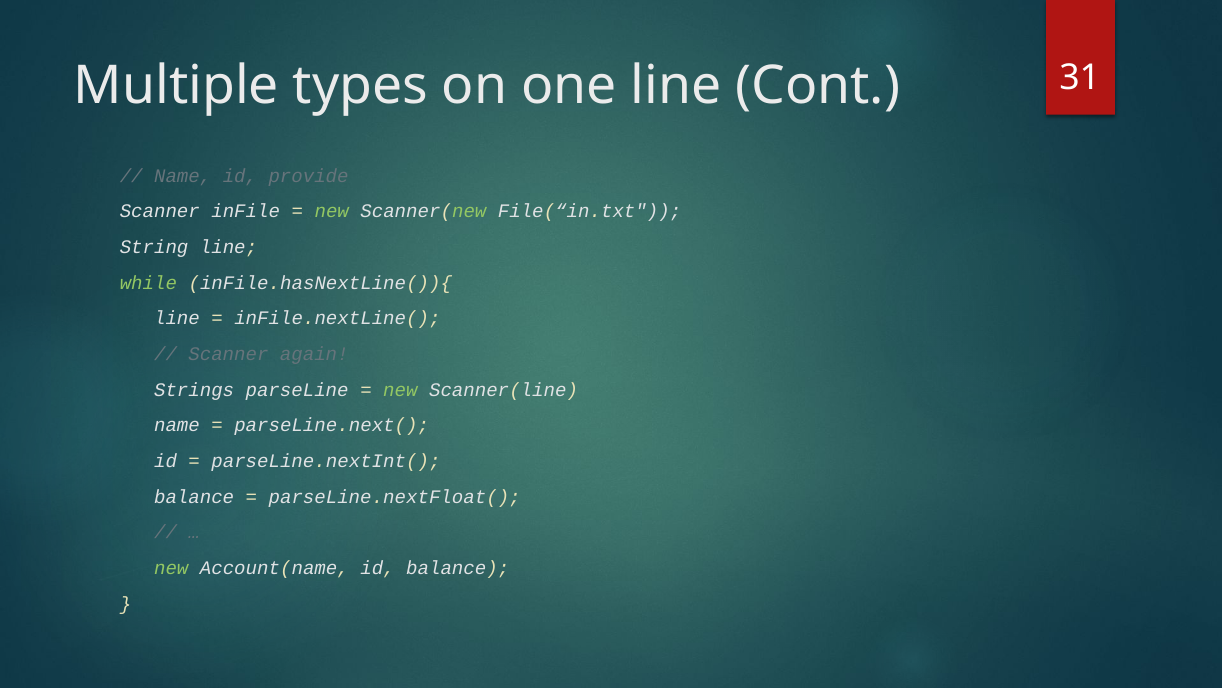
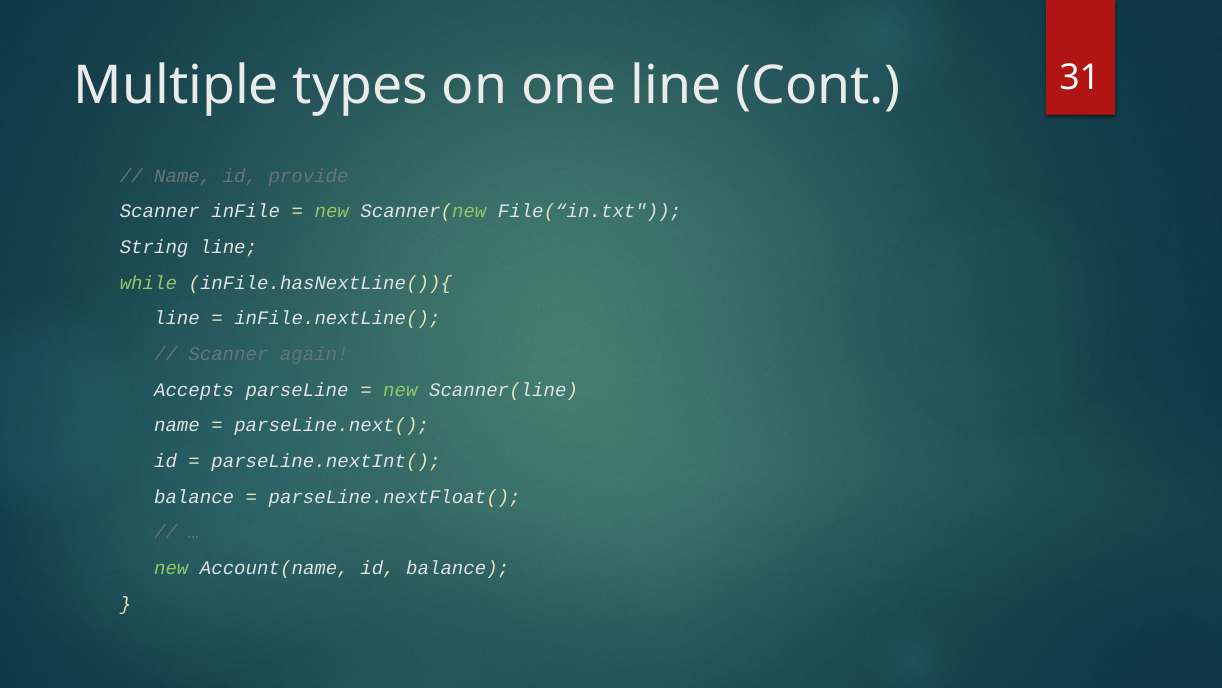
Strings: Strings -> Accepts
